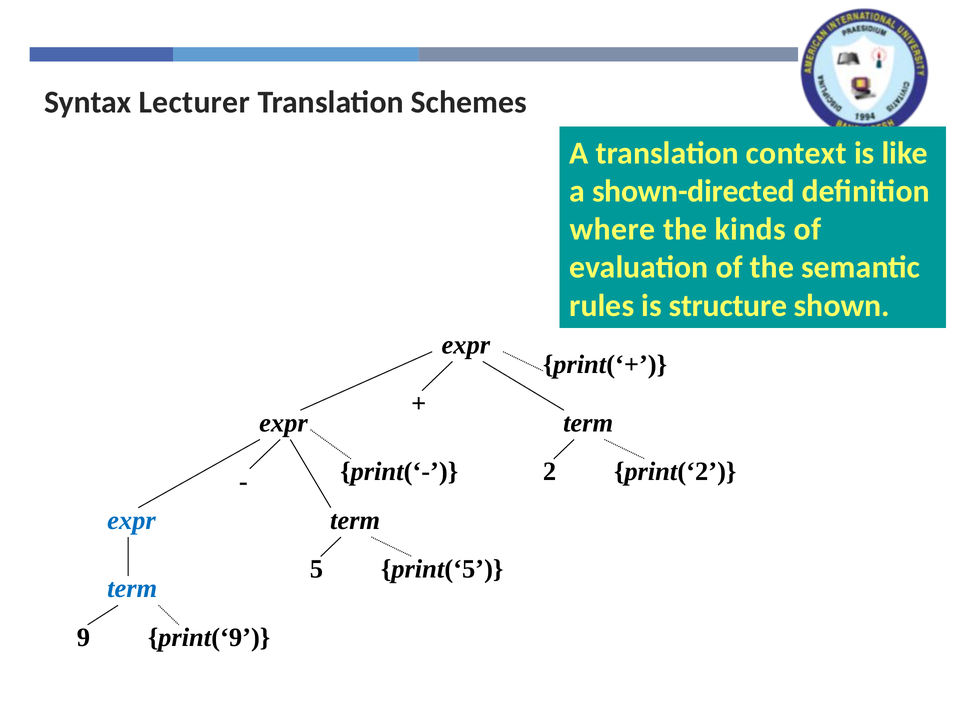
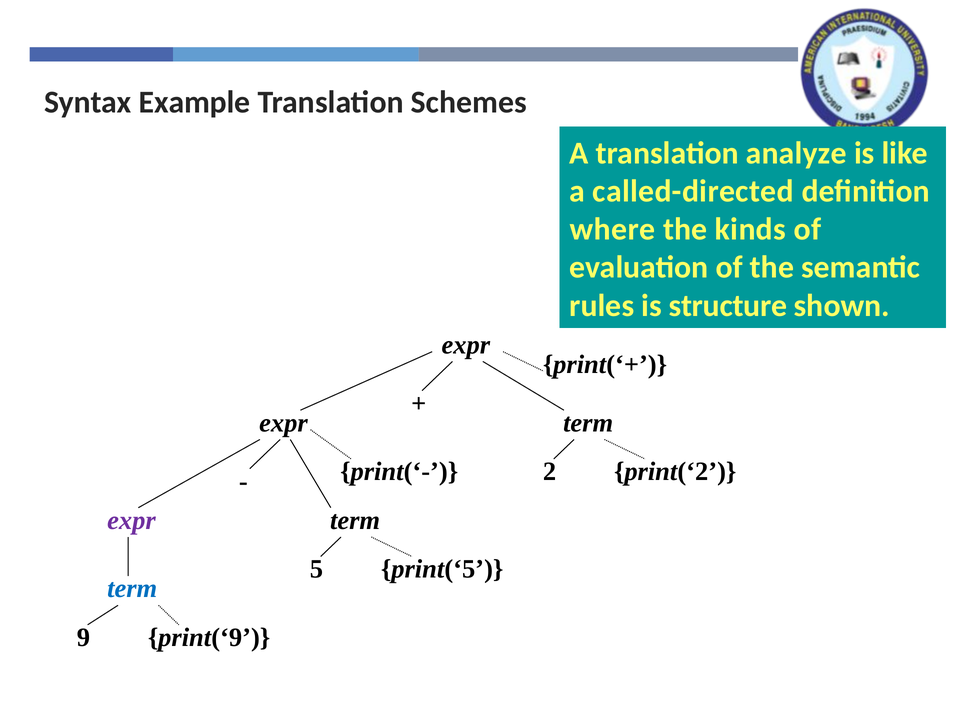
Lecturer: Lecturer -> Example
context: context -> analyze
shown-directed: shown-directed -> called-directed
expr at (131, 521) colour: blue -> purple
